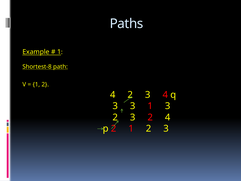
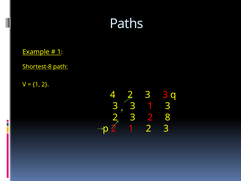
4 at (165, 95): 4 -> 3
3 2 4: 4 -> 8
